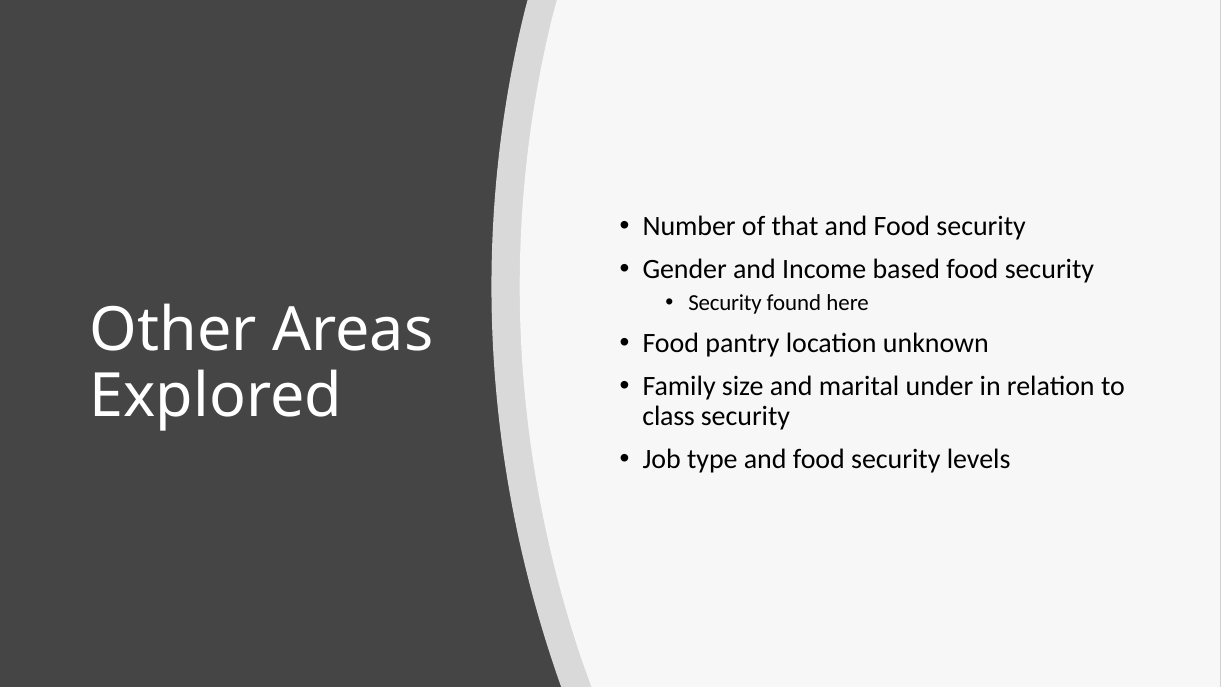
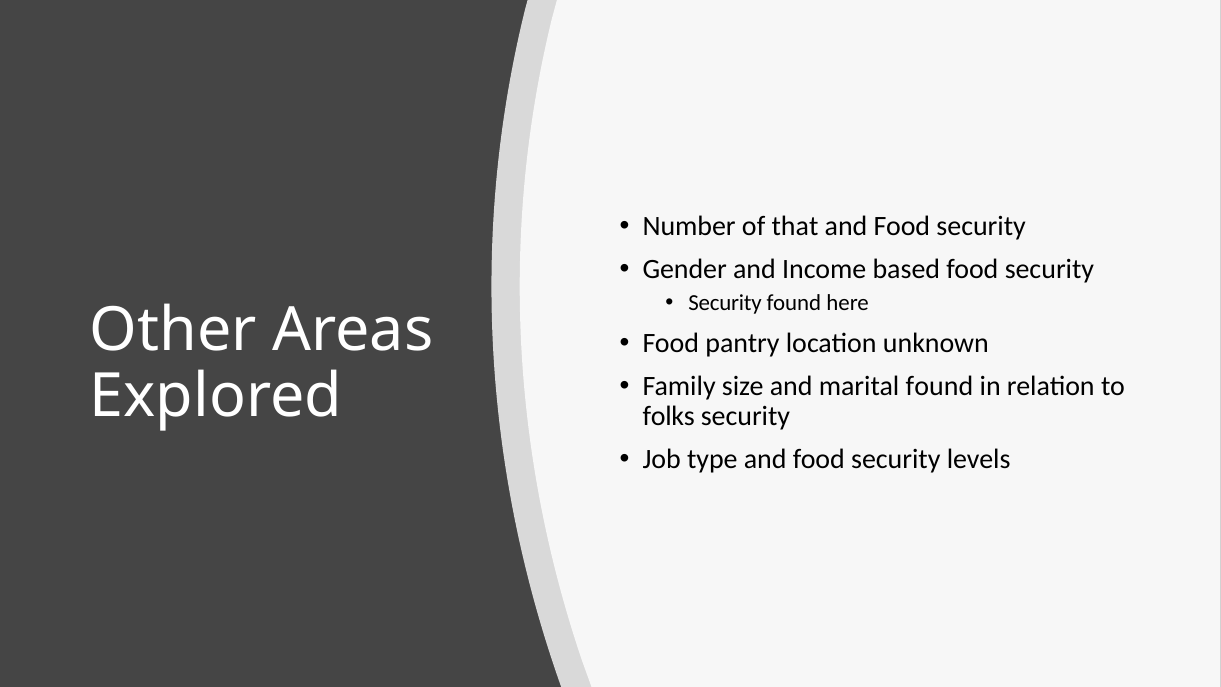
marital under: under -> found
class: class -> folks
